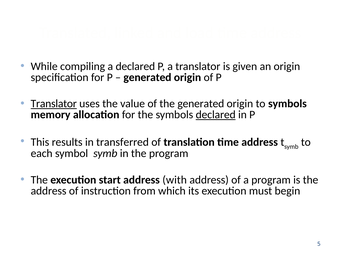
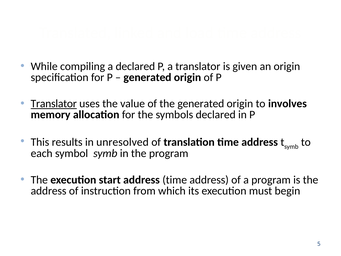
to symbols: symbols -> involves
declared at (216, 115) underline: present -> none
transferred: transferred -> unresolved
address with: with -> time
